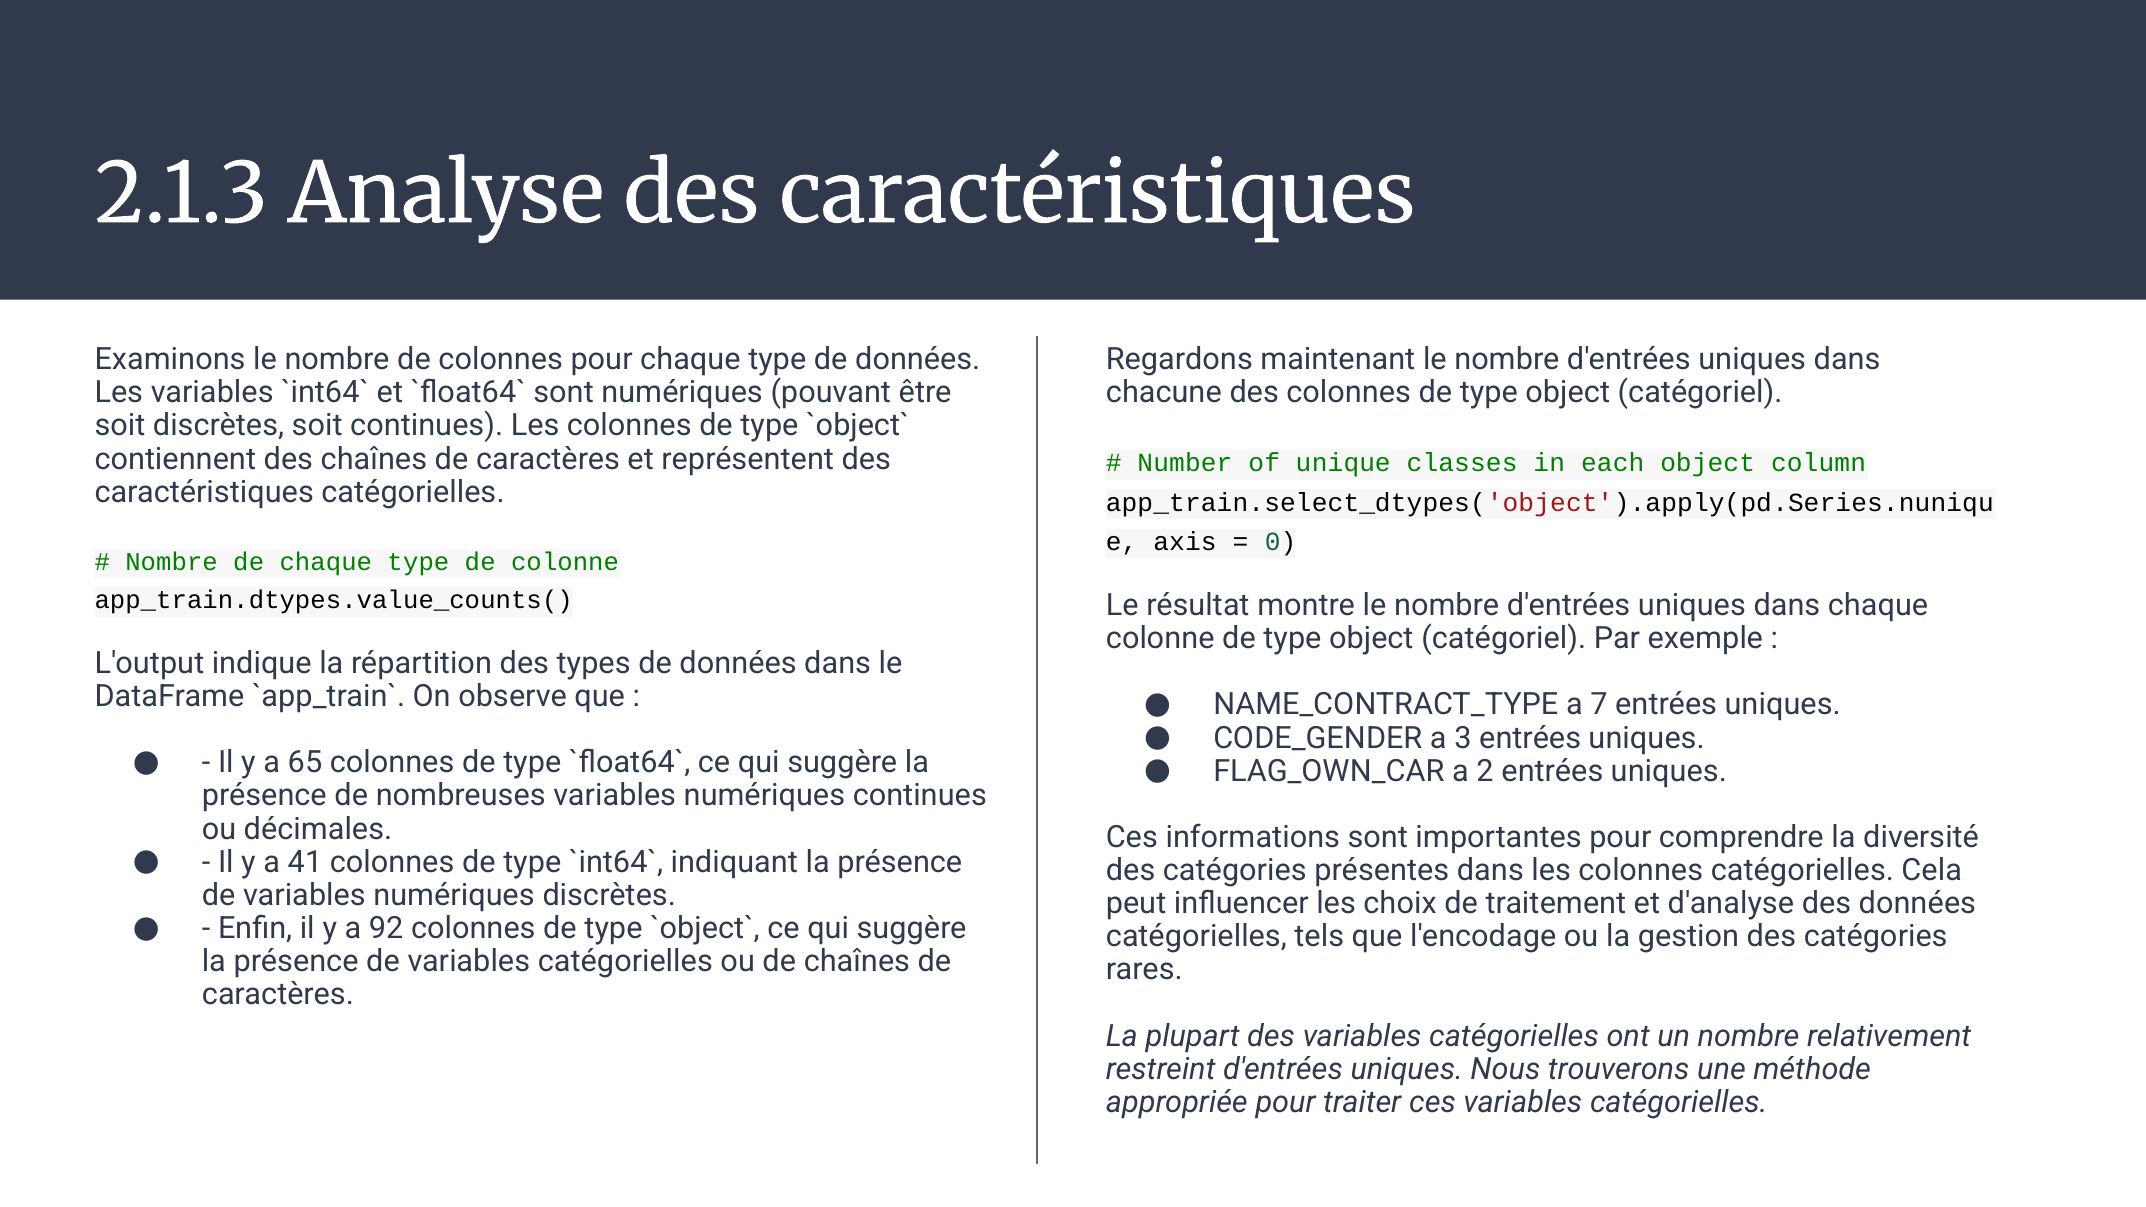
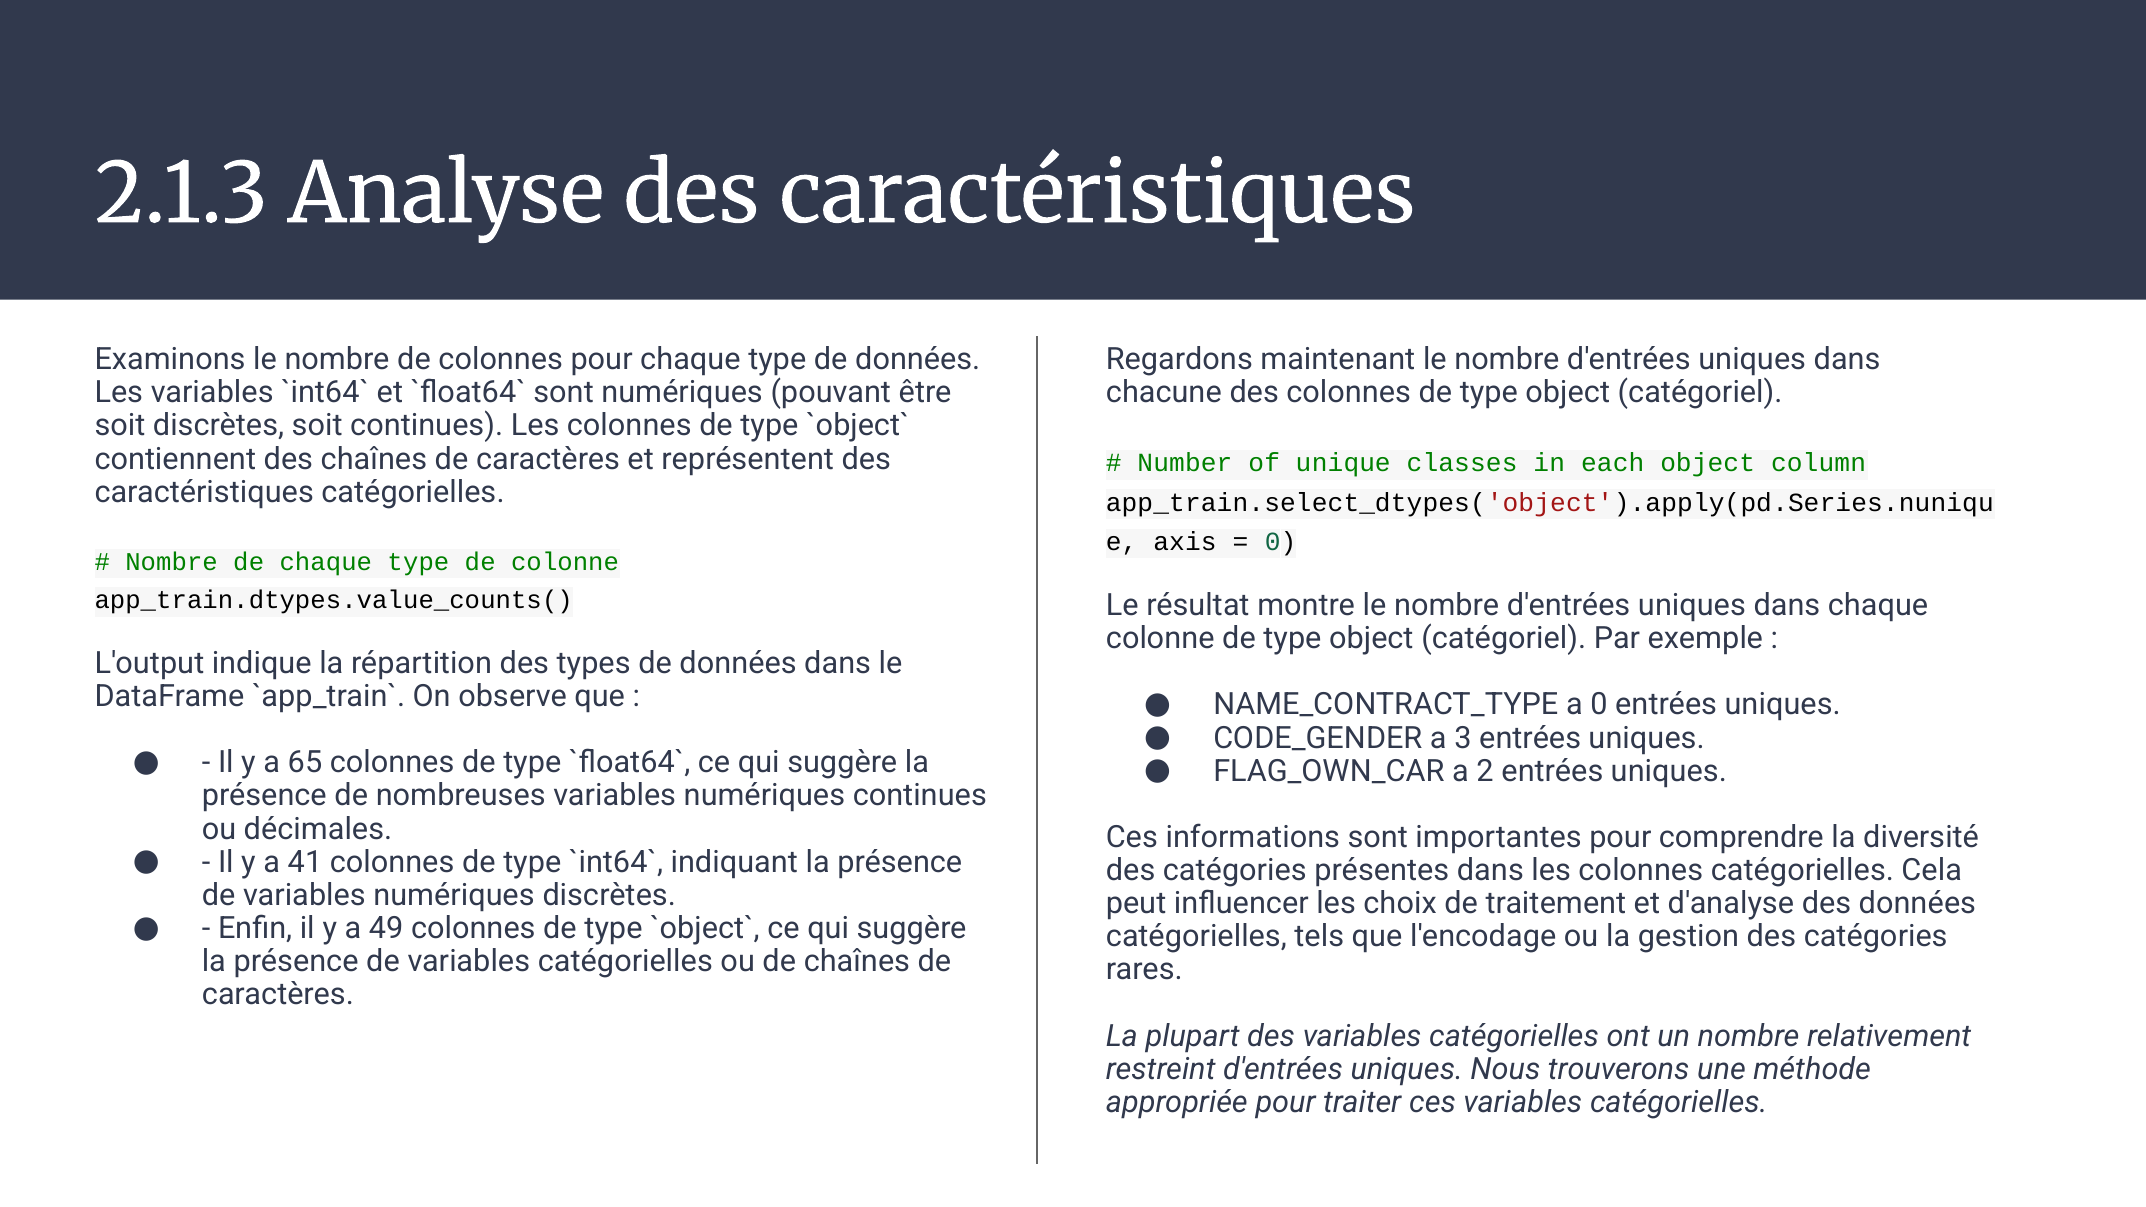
a 7: 7 -> 0
92: 92 -> 49
